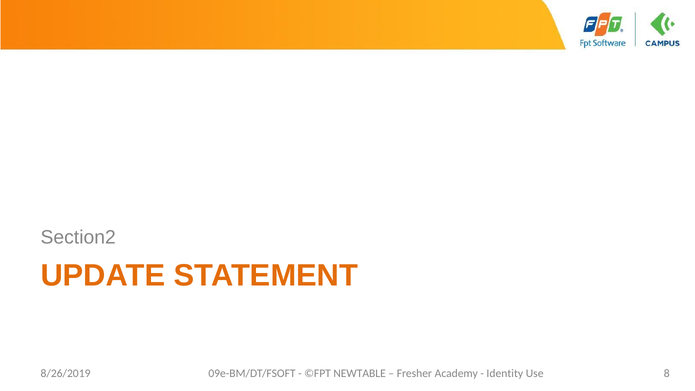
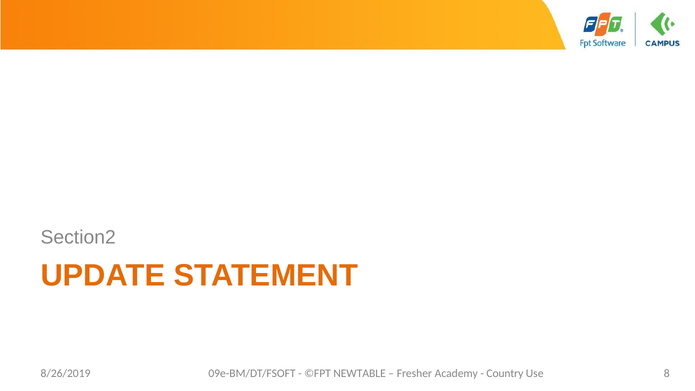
Identity: Identity -> Country
